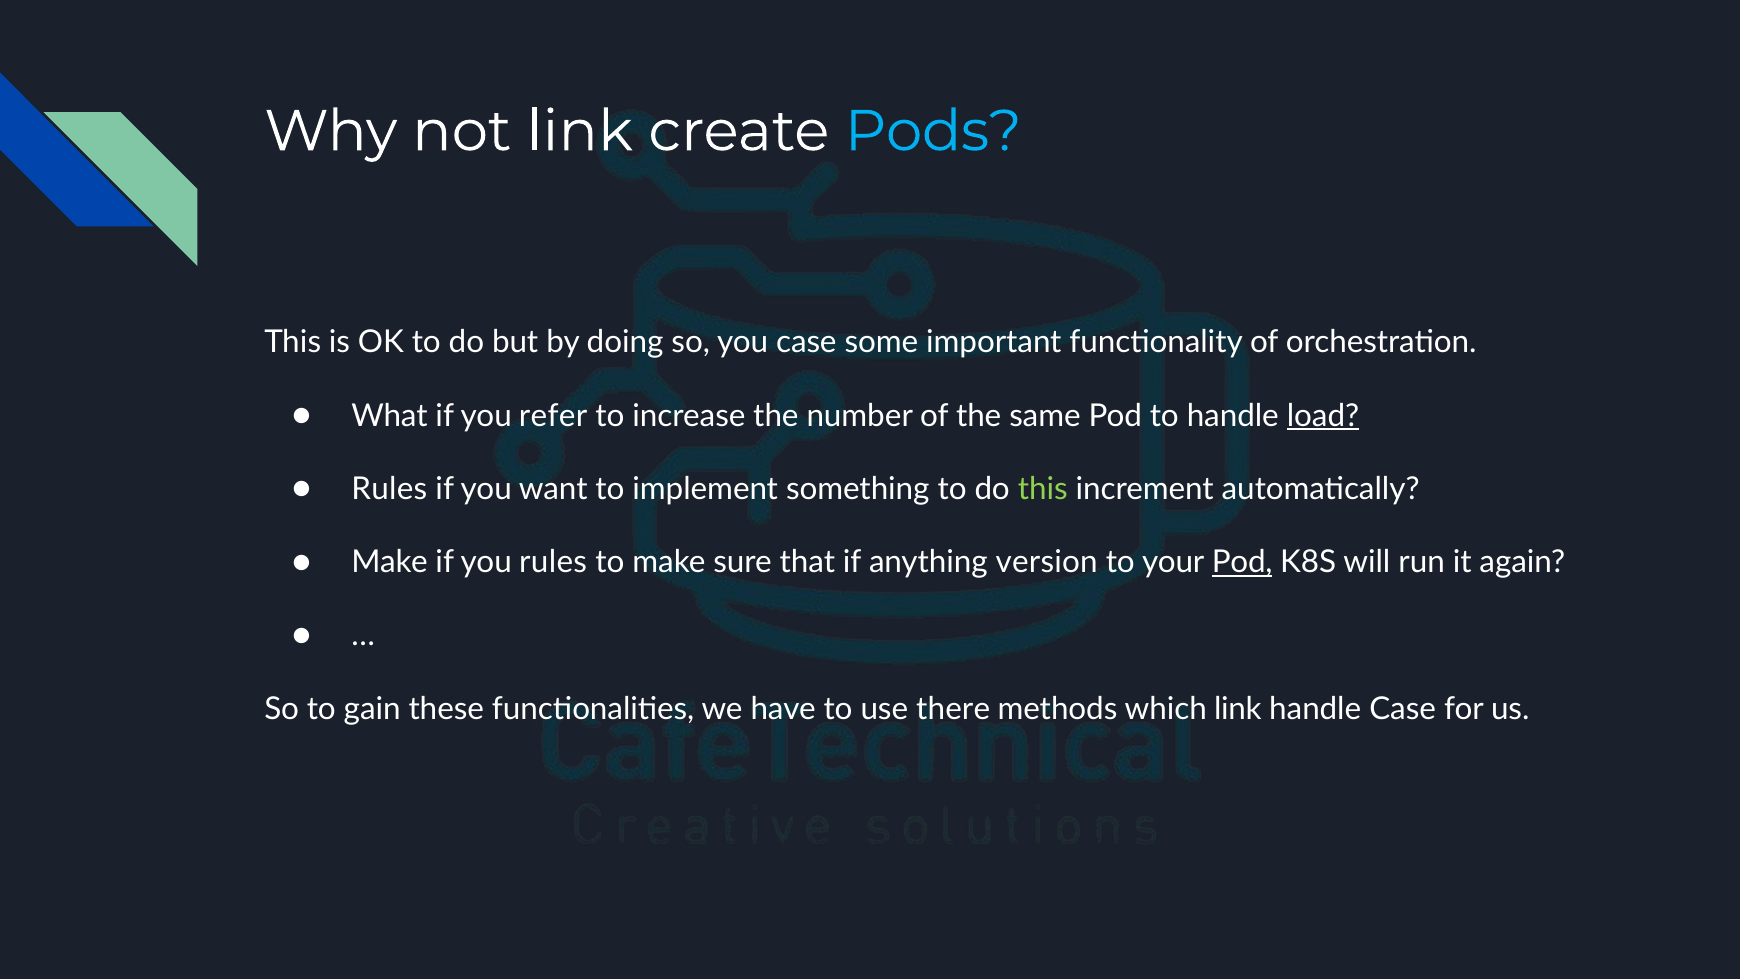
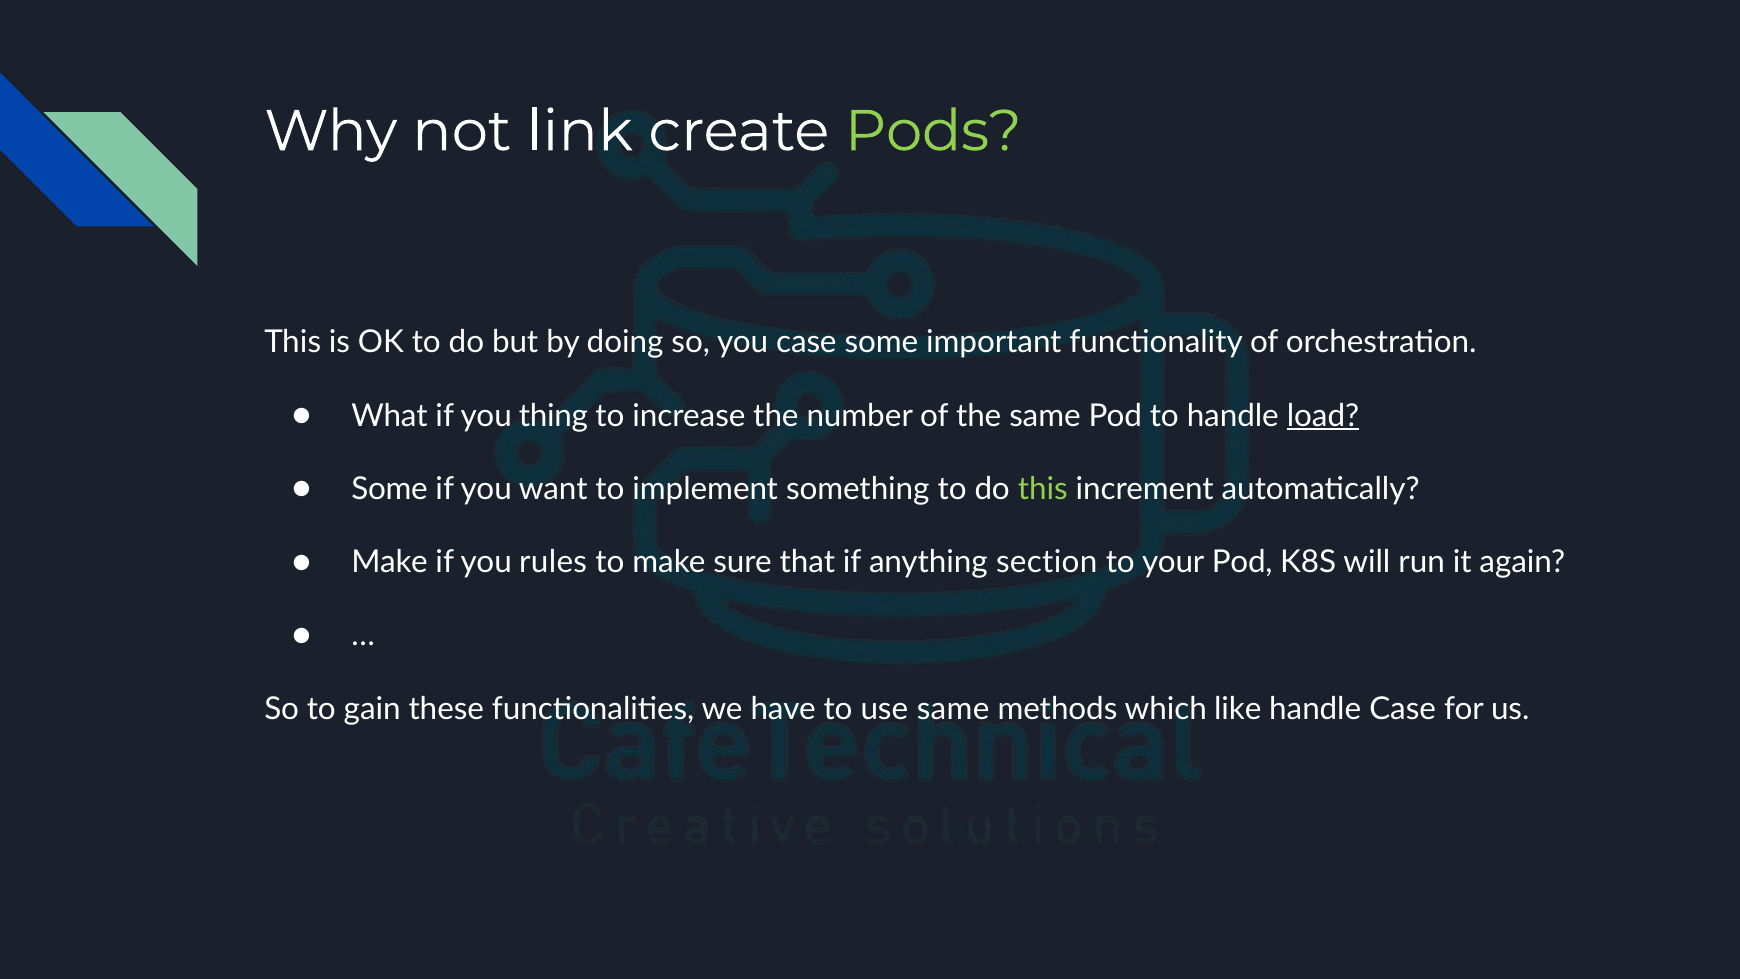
Pods colour: light blue -> light green
refer: refer -> thing
Rules at (389, 489): Rules -> Some
version: version -> section
Pod at (1242, 562) underline: present -> none
use there: there -> same
which link: link -> like
